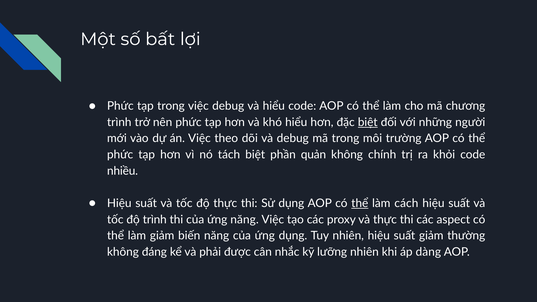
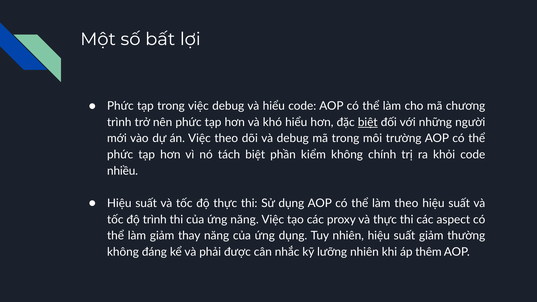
quản: quản -> kiểm
thể at (360, 203) underline: present -> none
làm cách: cách -> theo
biến: biến -> thay
dàng: dàng -> thêm
